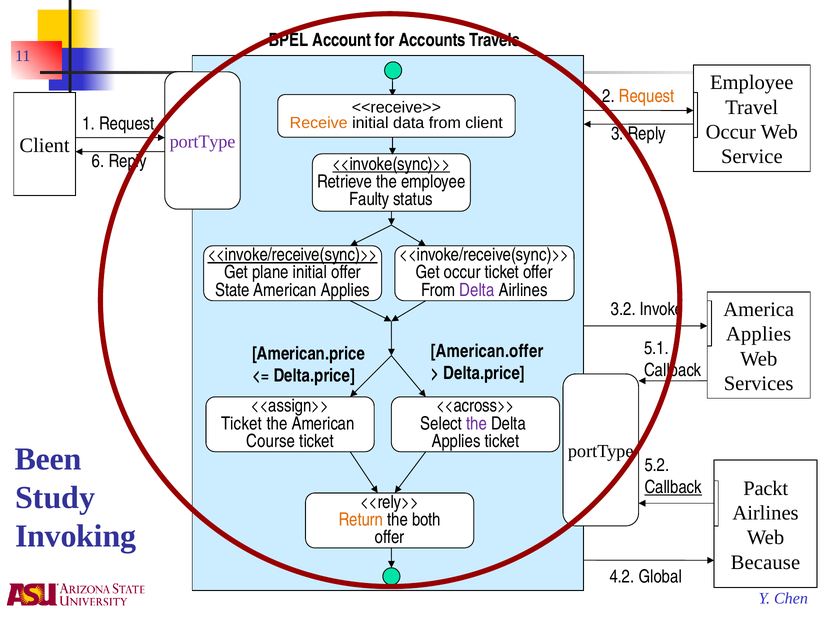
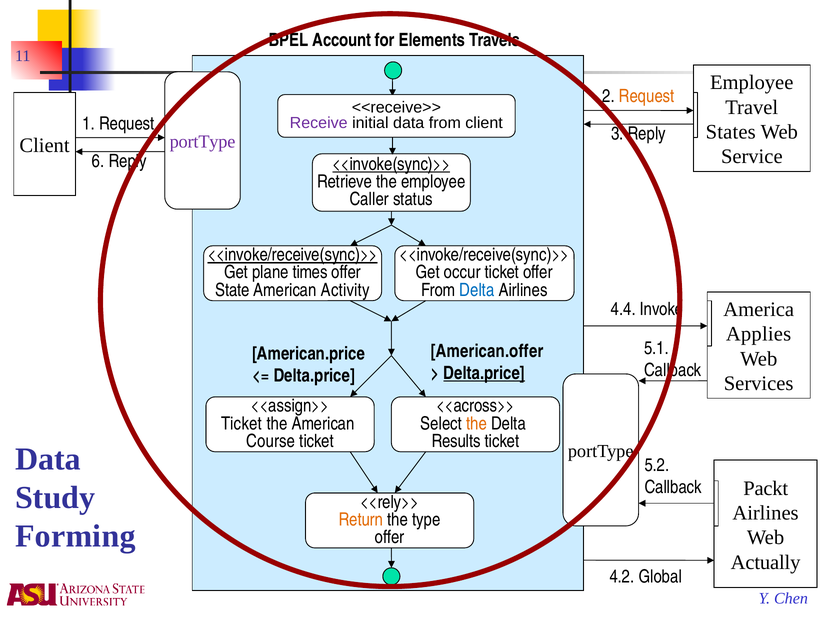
Accounts: Accounts -> Elements
Receive colour: orange -> purple
Occur at (731, 132): Occur -> States
Faulty: Faulty -> Caller
plane initial: initial -> times
American Applies: Applies -> Activity
Delta at (477, 290) colour: purple -> blue
3.2: 3.2 -> 4.4
Delta.price at (484, 373) underline: none -> present
the at (477, 424) colour: purple -> orange
Applies at (456, 441): Applies -> Results
Been at (48, 459): Been -> Data
Callback at (673, 487) underline: present -> none
both: both -> type
Invoking: Invoking -> Forming
Because: Because -> Actually
